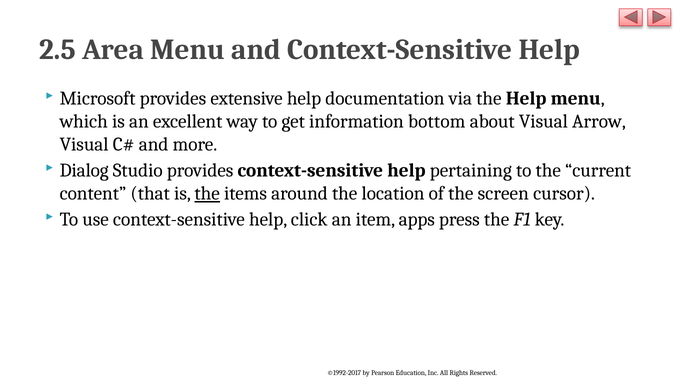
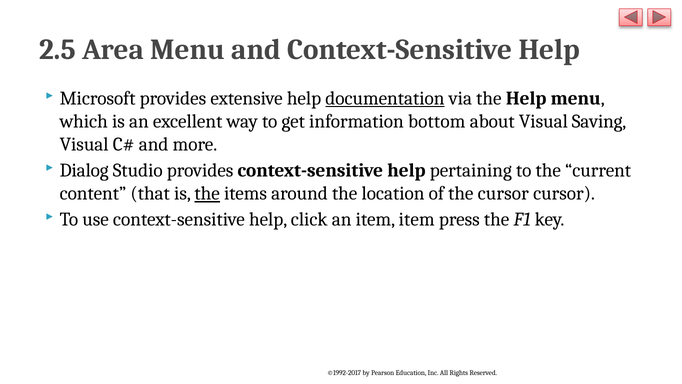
documentation underline: none -> present
Arrow: Arrow -> Saving
the screen: screen -> cursor
item apps: apps -> item
